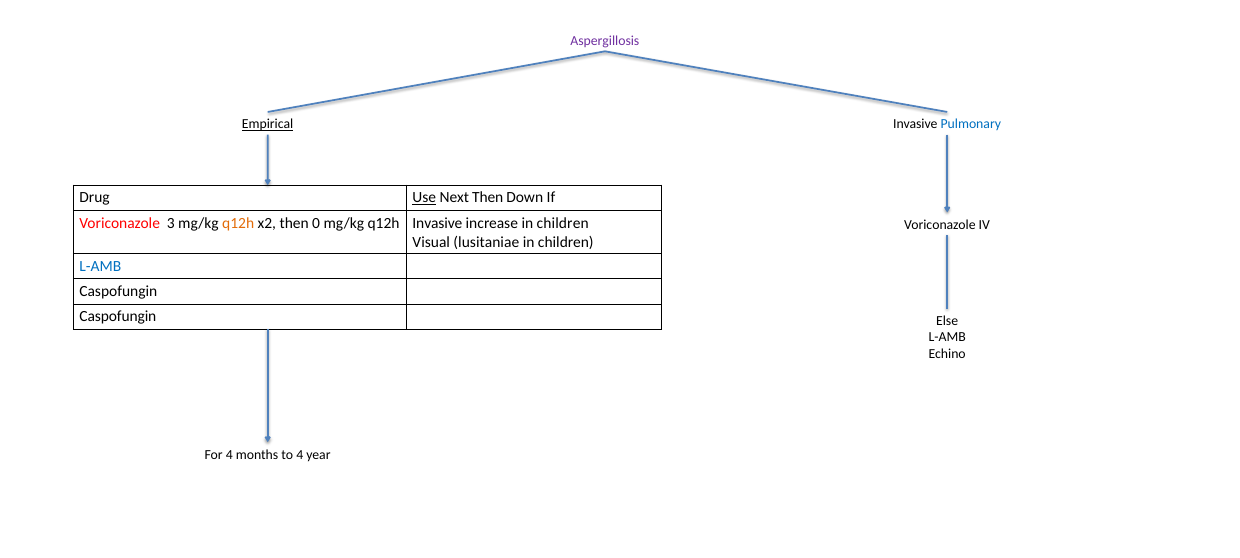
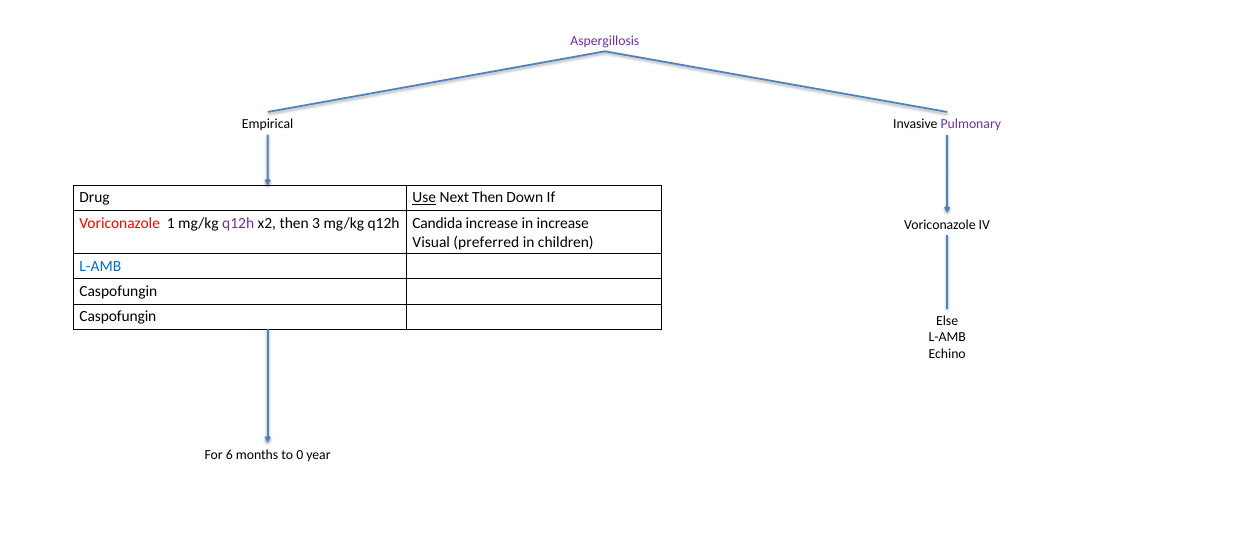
Empirical underline: present -> none
Pulmonary colour: blue -> purple
3: 3 -> 1
q12h at (238, 223) colour: orange -> purple
0: 0 -> 3
q12h Invasive: Invasive -> Candida
increase in children: children -> increase
lusitaniae: lusitaniae -> preferred
For 4: 4 -> 6
to 4: 4 -> 0
